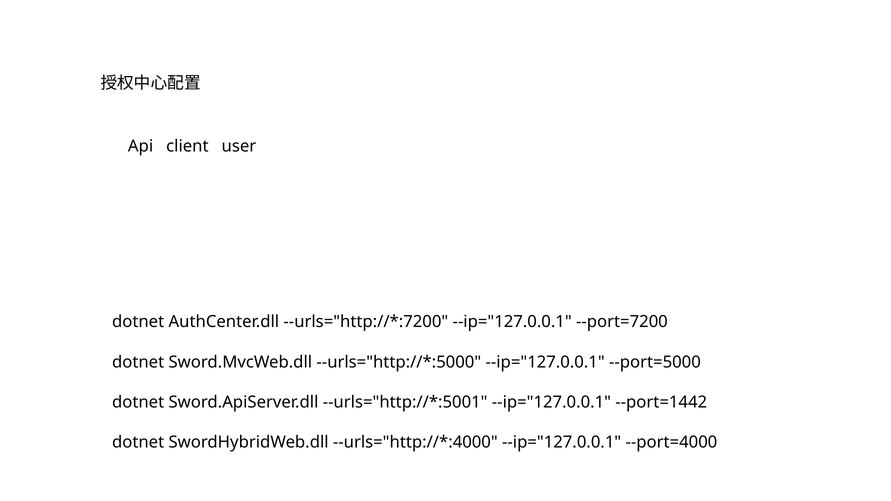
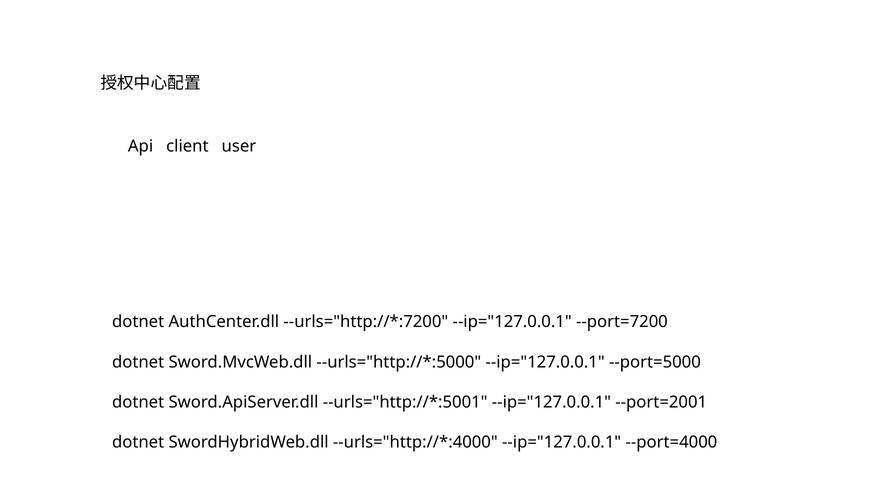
--port=1442: --port=1442 -> --port=2001
